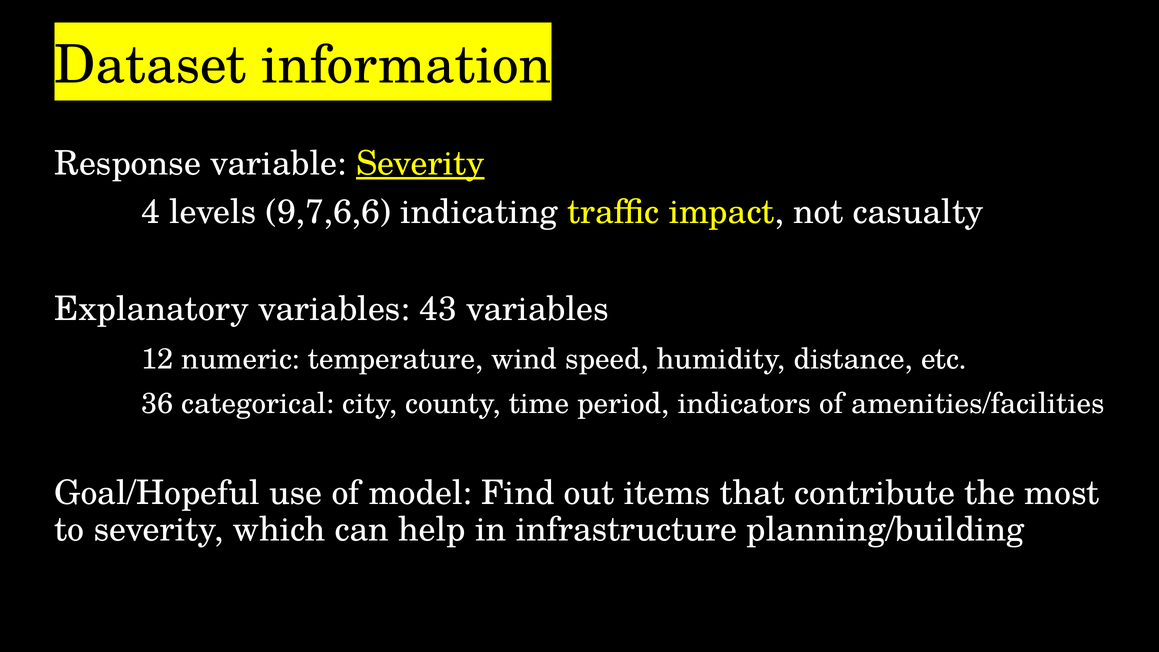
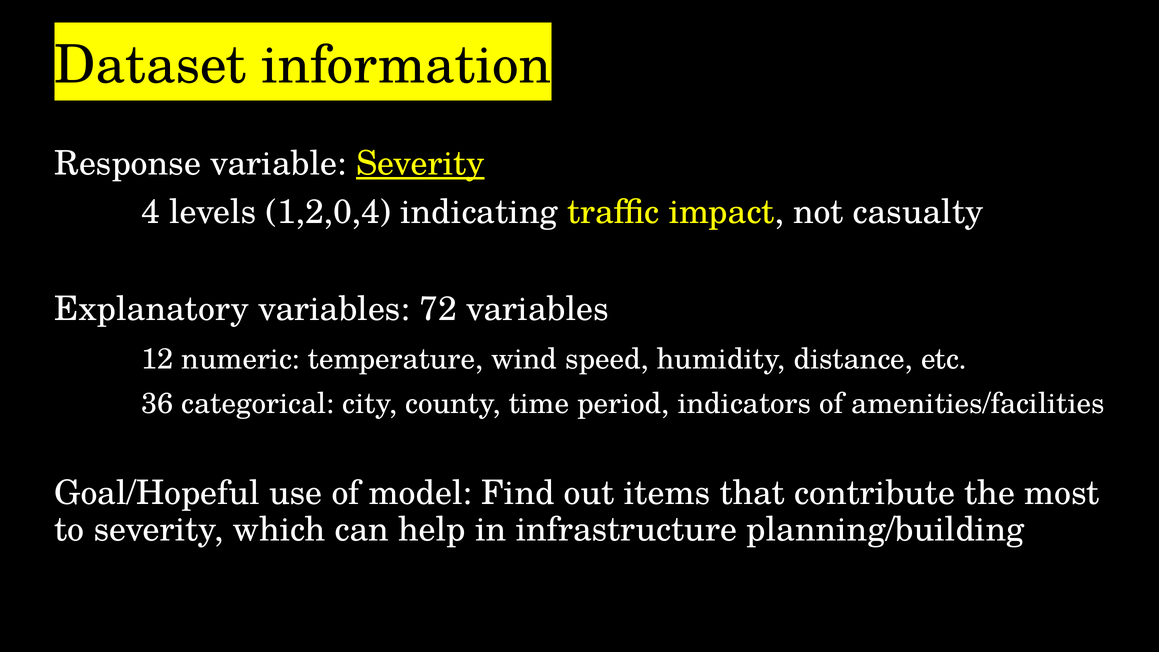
9,7,6,6: 9,7,6,6 -> 1,2,0,4
43: 43 -> 72
